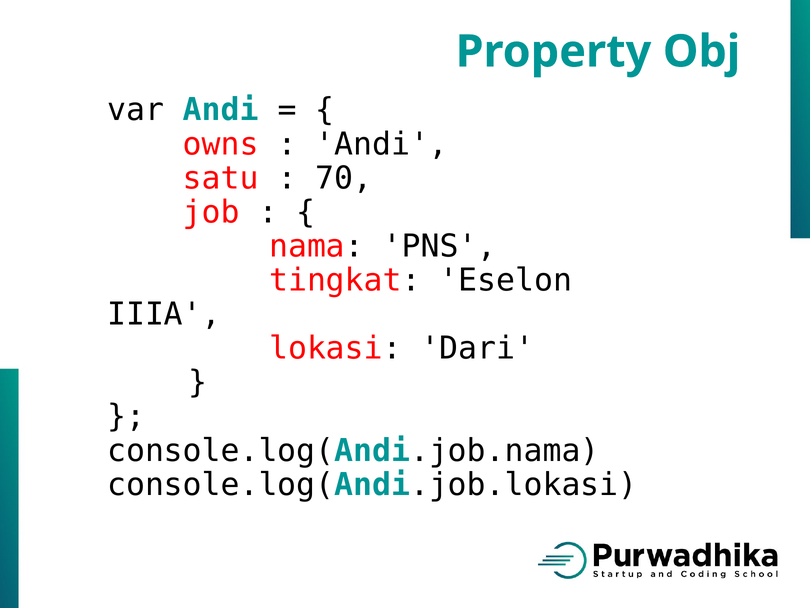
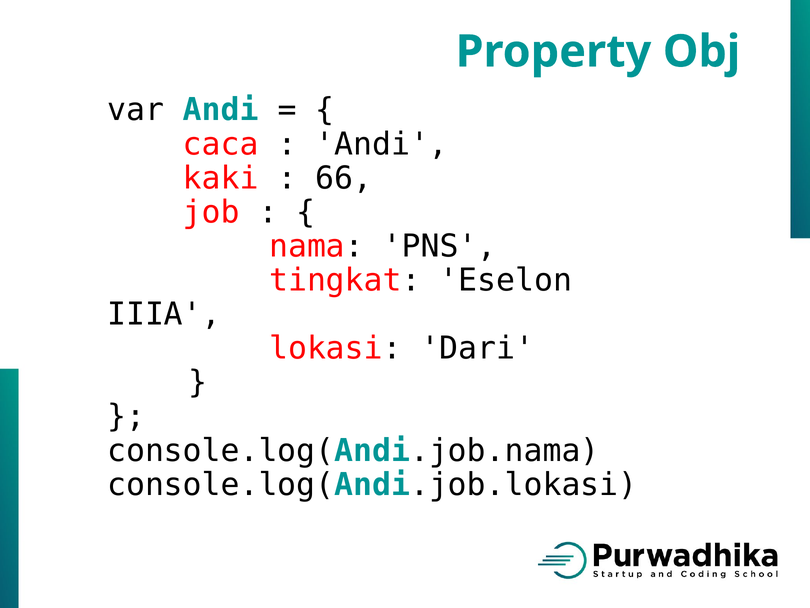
owns: owns -> caca
satu: satu -> kaki
70: 70 -> 66
